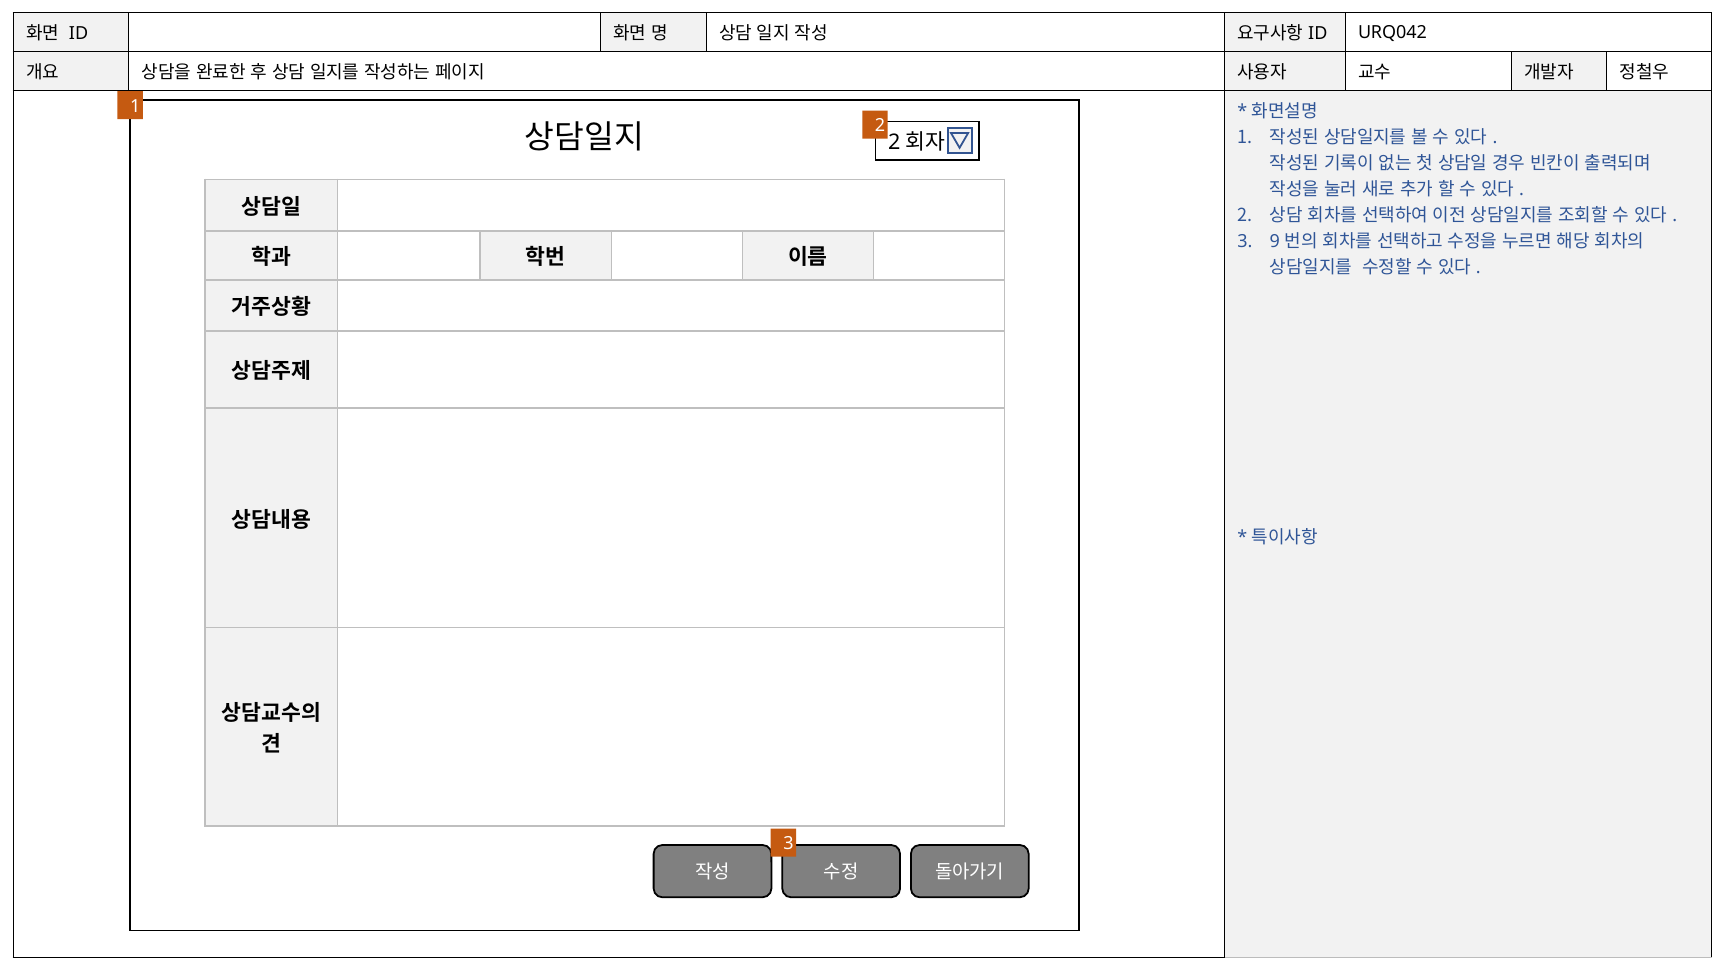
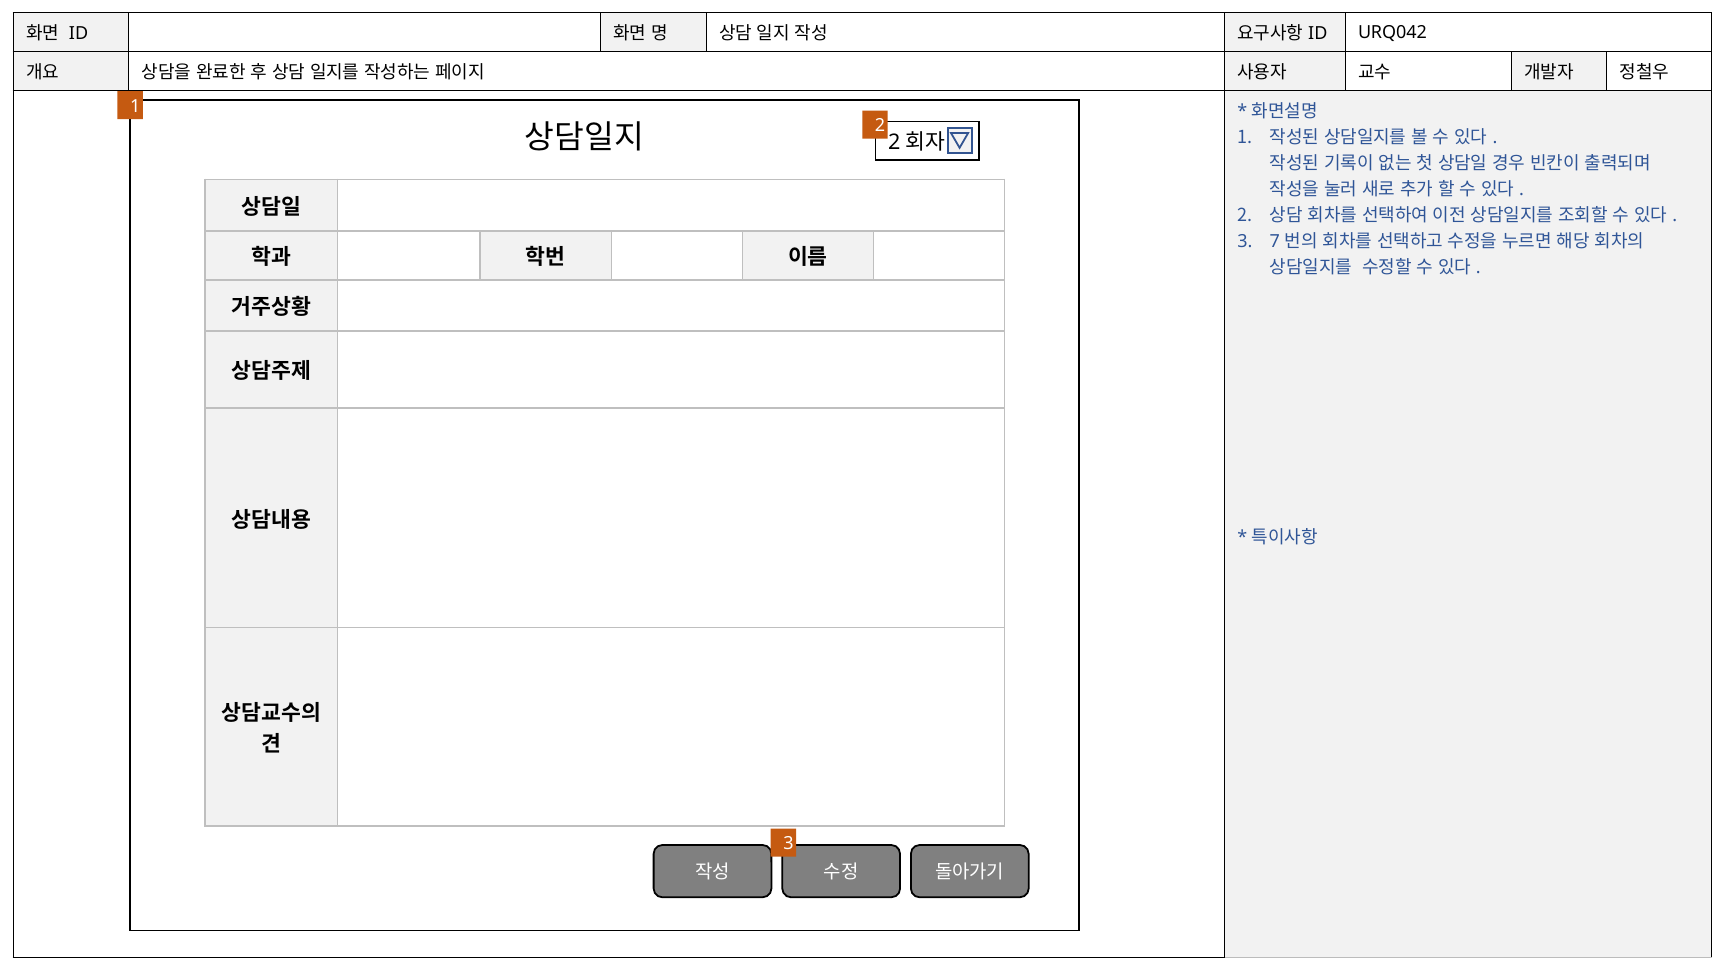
9: 9 -> 7
